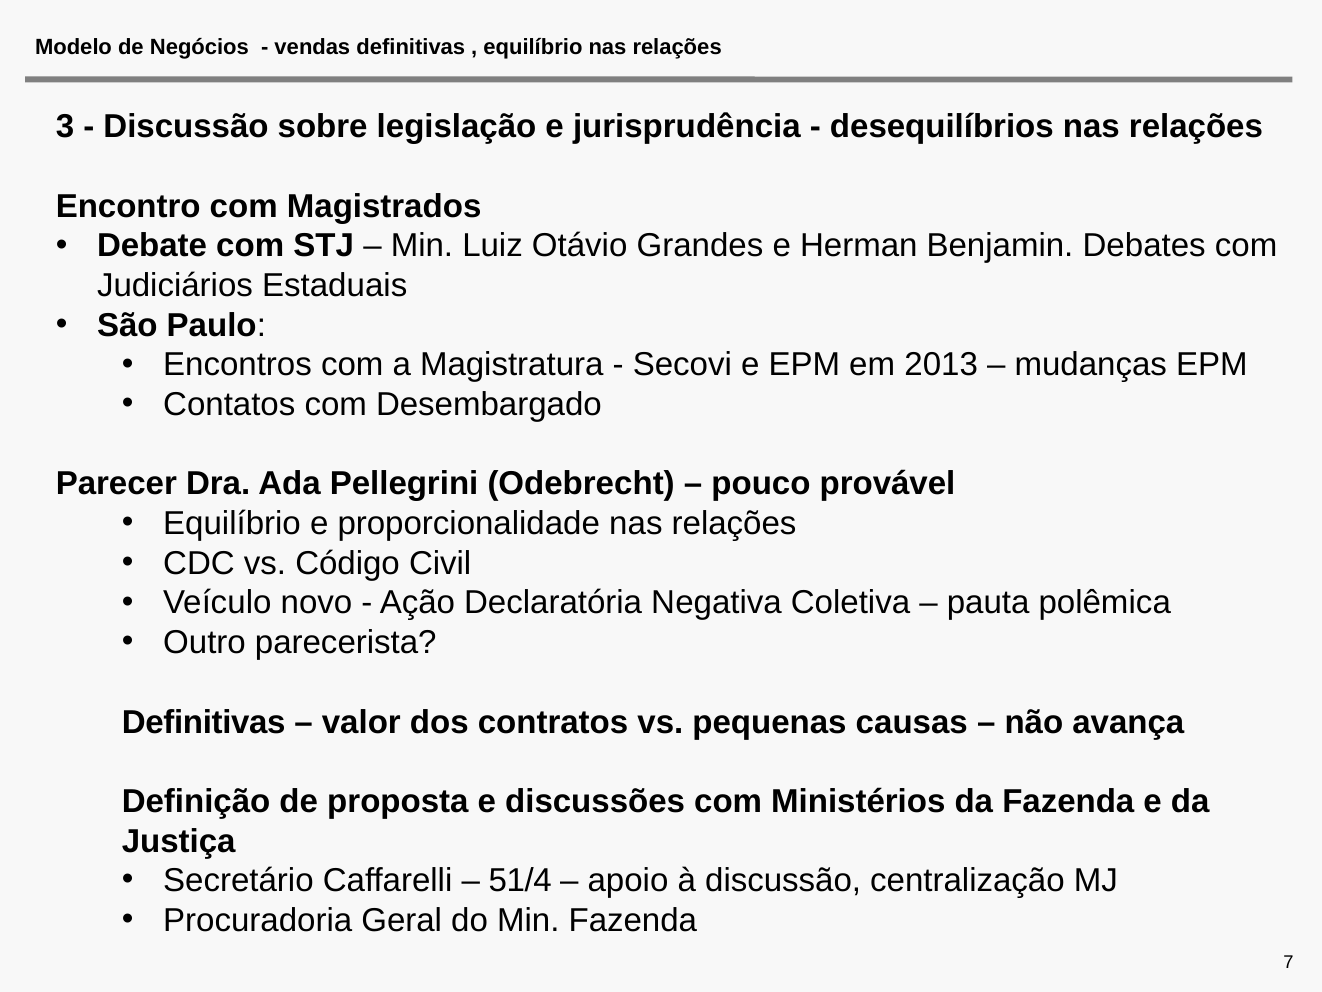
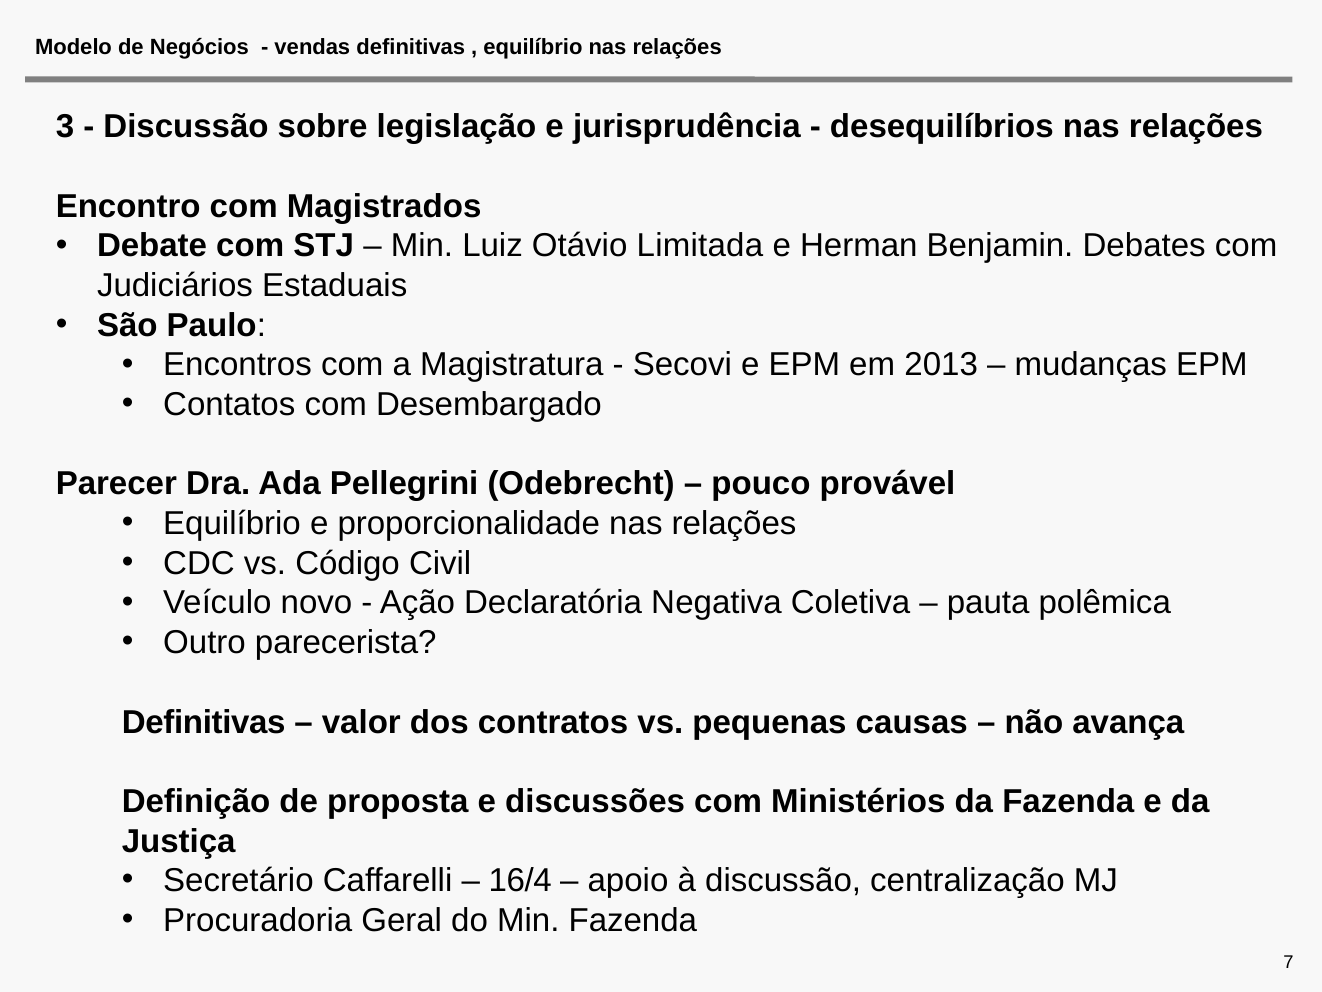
Grandes: Grandes -> Limitada
51/4: 51/4 -> 16/4
